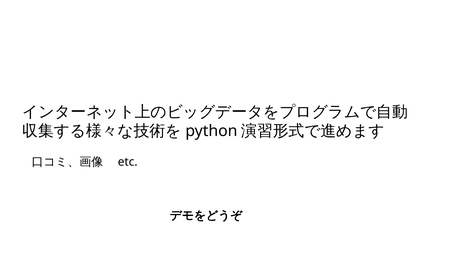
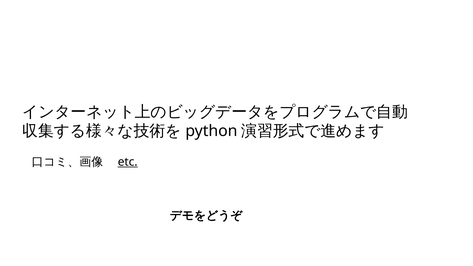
etc underline: none -> present
